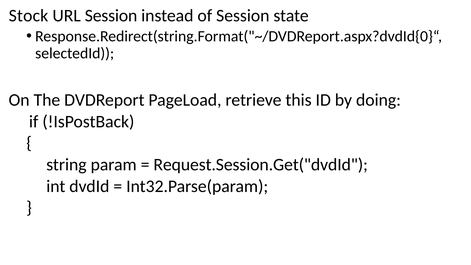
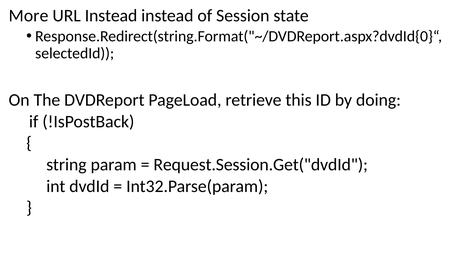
Stock: Stock -> More
URL Session: Session -> Instead
